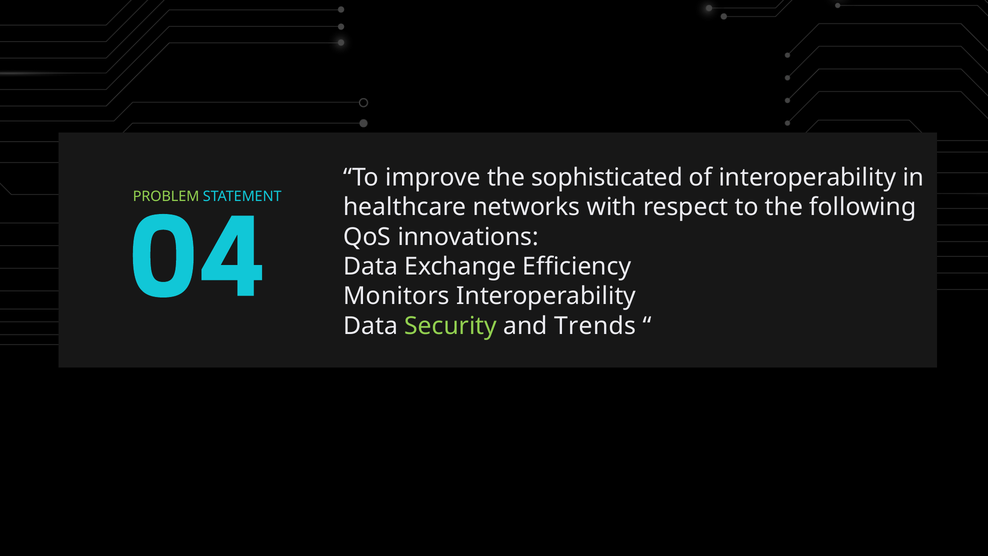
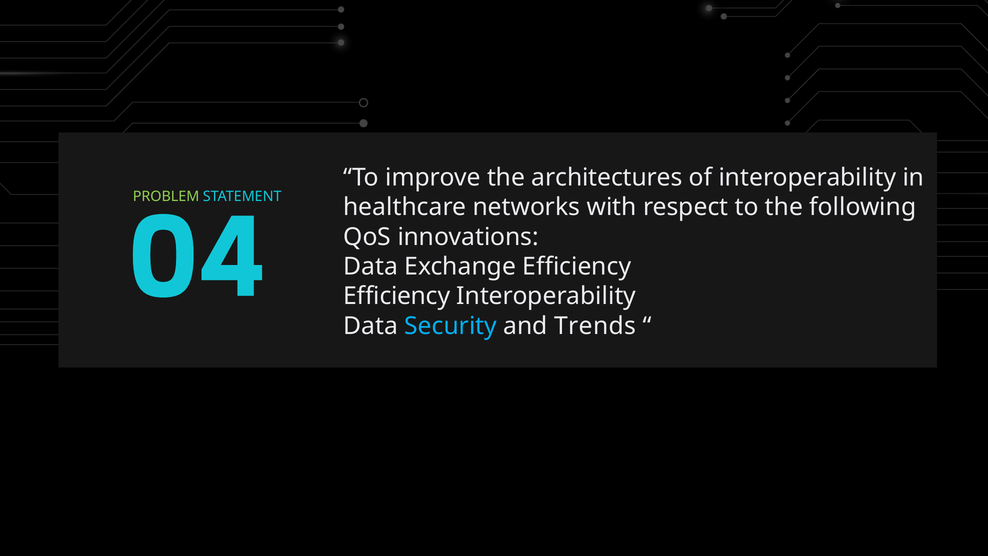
sophisticated: sophisticated -> architectures
Monitors at (397, 296): Monitors -> Efficiency
Security colour: light green -> light blue
